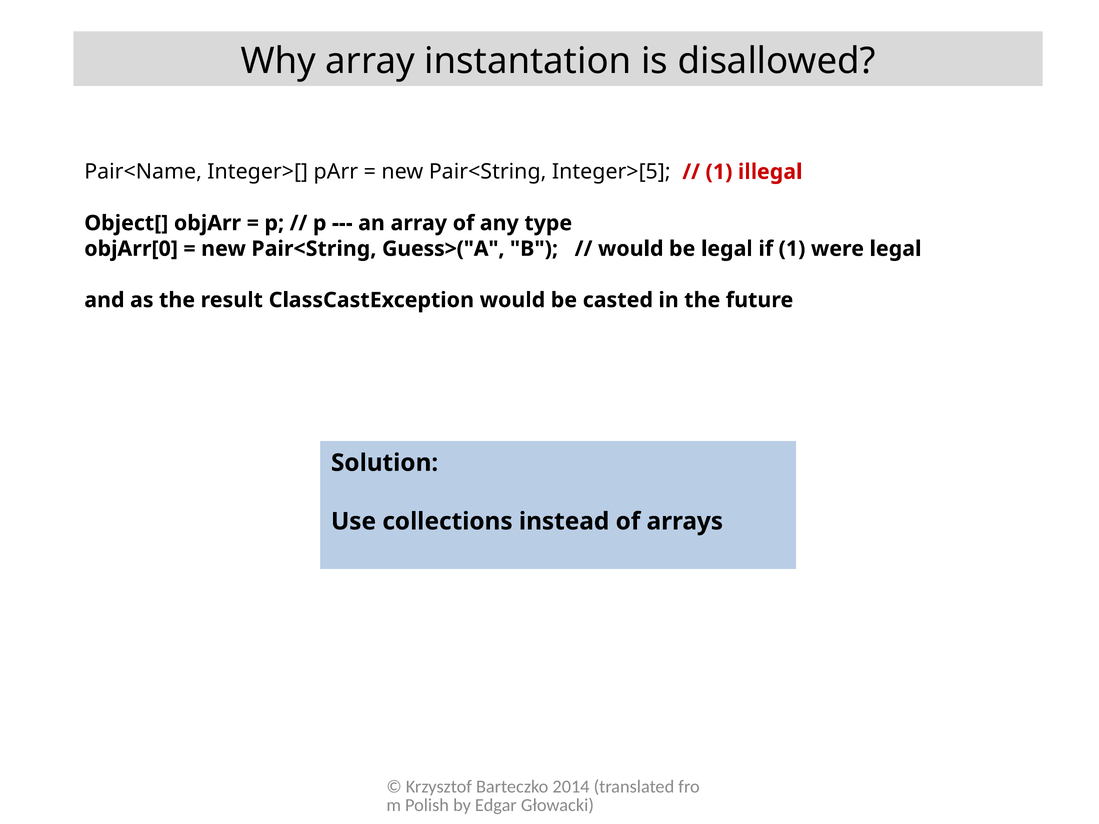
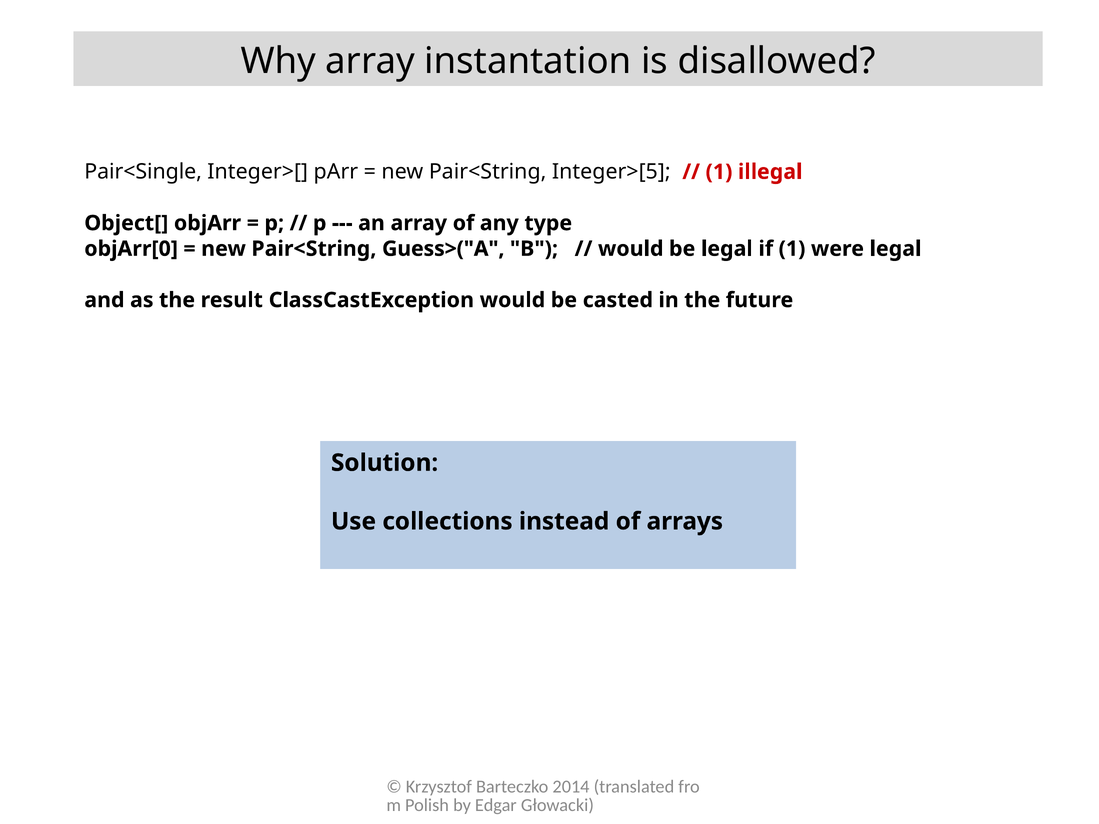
Pair<Name: Pair<Name -> Pair<Single
